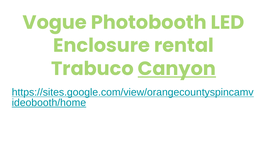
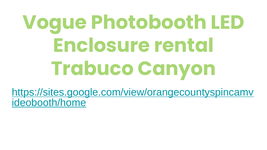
Canyon underline: present -> none
